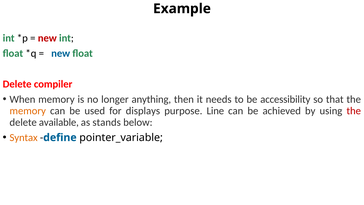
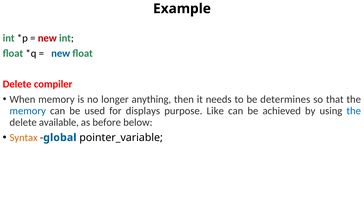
accessibility: accessibility -> determines
memory at (28, 111) colour: orange -> blue
Line: Line -> Like
the at (354, 111) colour: red -> blue
stands: stands -> before
define: define -> global
